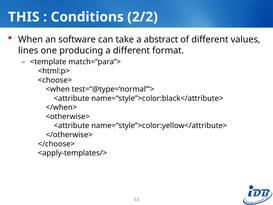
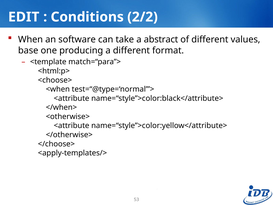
THIS: THIS -> EDIT
lines: lines -> base
